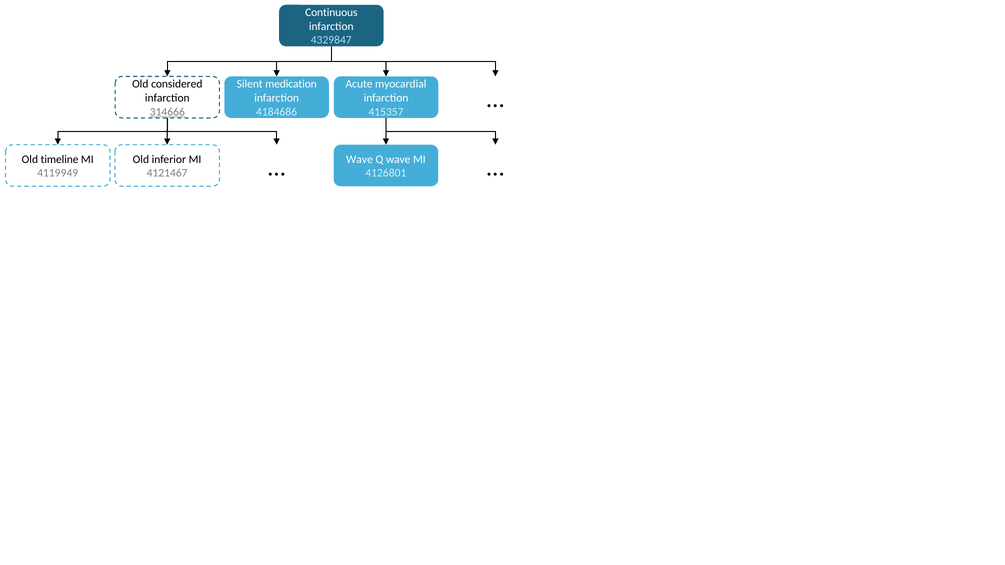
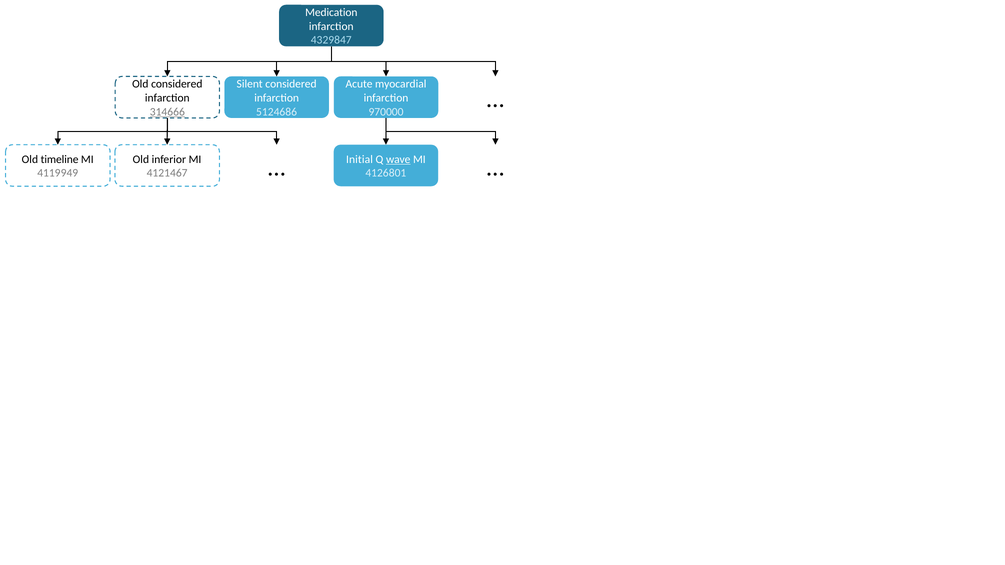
Continuous: Continuous -> Medication
Silent medication: medication -> considered
4184686: 4184686 -> 5124686
415357: 415357 -> 970000
Wave at (359, 159): Wave -> Initial
wave at (398, 159) underline: none -> present
